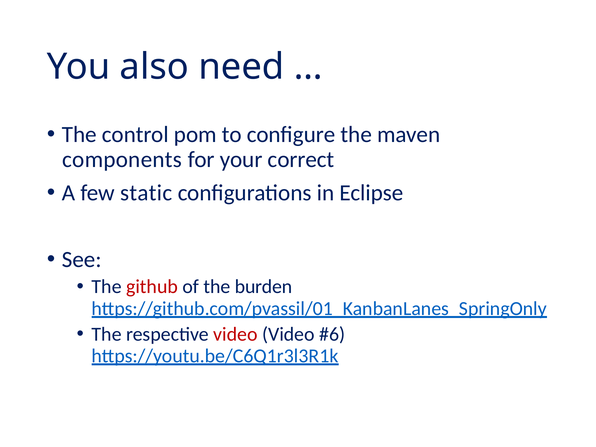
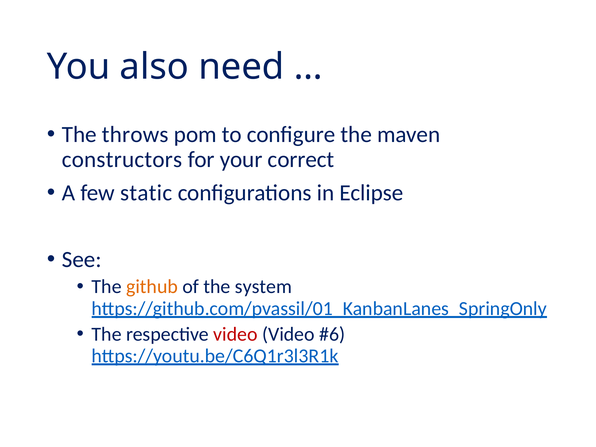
control: control -> throws
components: components -> constructors
github colour: red -> orange
burden: burden -> system
